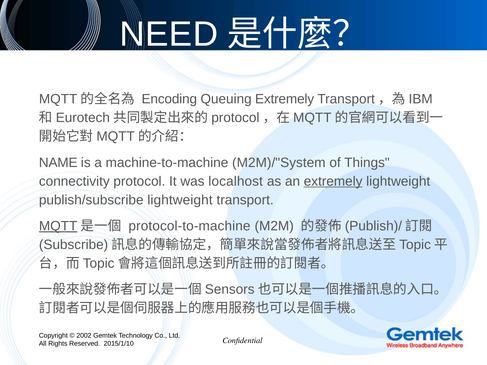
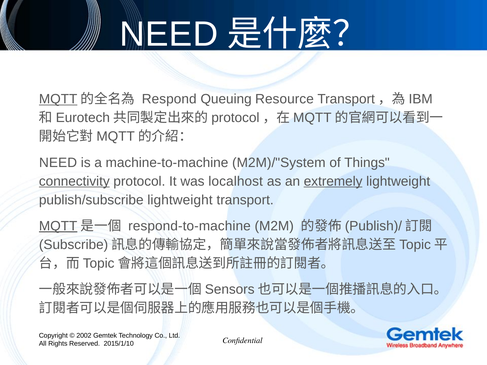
MQTT at (58, 99) underline: none -> present
Encoding: Encoding -> Respond
Queuing Extremely: Extremely -> Resource
NAME at (58, 163): NAME -> NEED
connectivity underline: none -> present
protocol-to-machine: protocol-to-machine -> respond-to-machine
